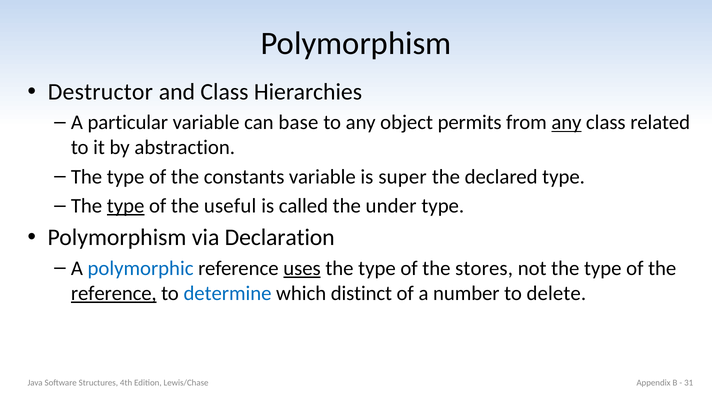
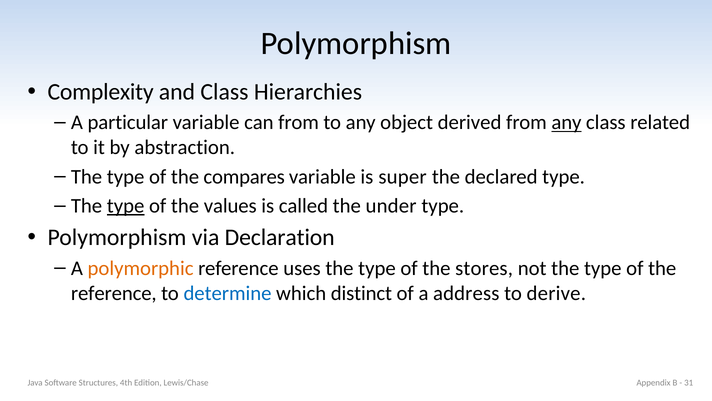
Destructor: Destructor -> Complexity
can base: base -> from
permits: permits -> derived
constants: constants -> compares
useful: useful -> values
polymorphic colour: blue -> orange
uses underline: present -> none
reference at (114, 293) underline: present -> none
number: number -> address
delete: delete -> derive
